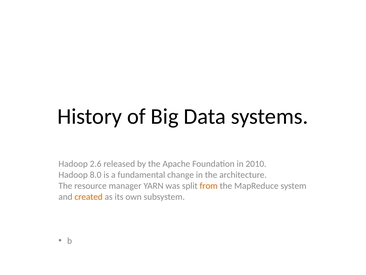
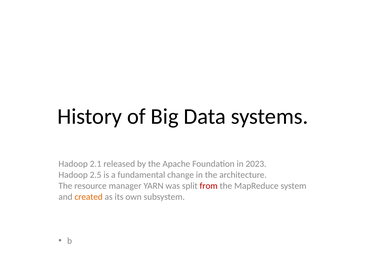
2.6: 2.6 -> 2.1
2010: 2010 -> 2023
8.0: 8.0 -> 2.5
from colour: orange -> red
